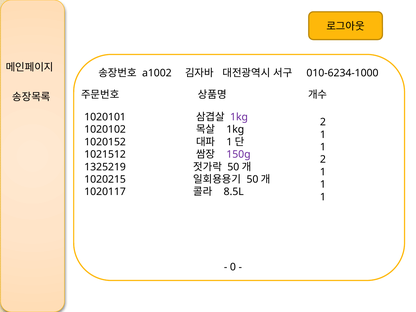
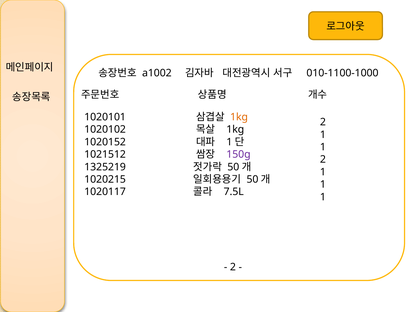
010-6234-1000: 010-6234-1000 -> 010-1100-1000
1kg at (239, 117) colour: purple -> orange
8.5L: 8.5L -> 7.5L
0 at (233, 267): 0 -> 2
